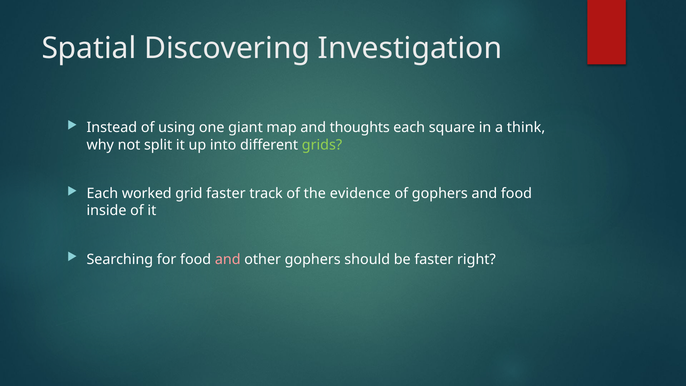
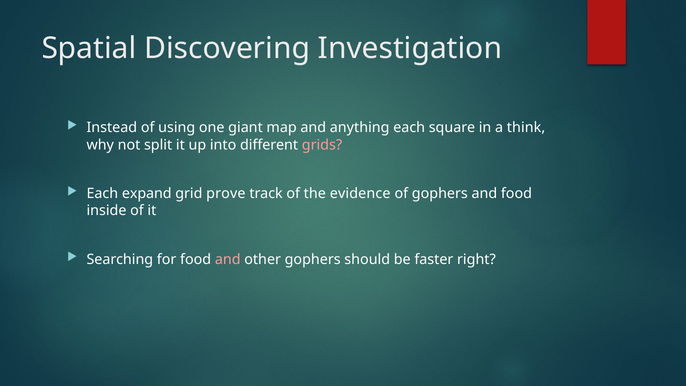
thoughts: thoughts -> anything
grids colour: light green -> pink
worked: worked -> expand
grid faster: faster -> prove
